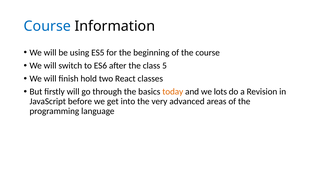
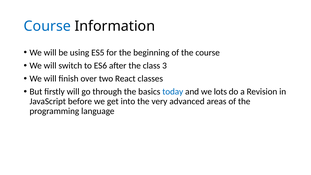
5: 5 -> 3
hold: hold -> over
today colour: orange -> blue
